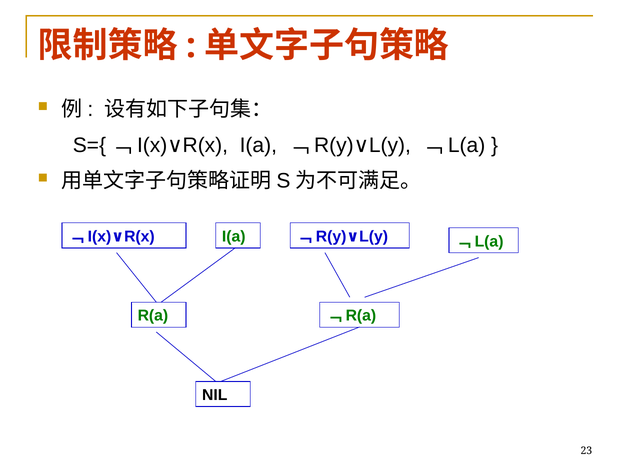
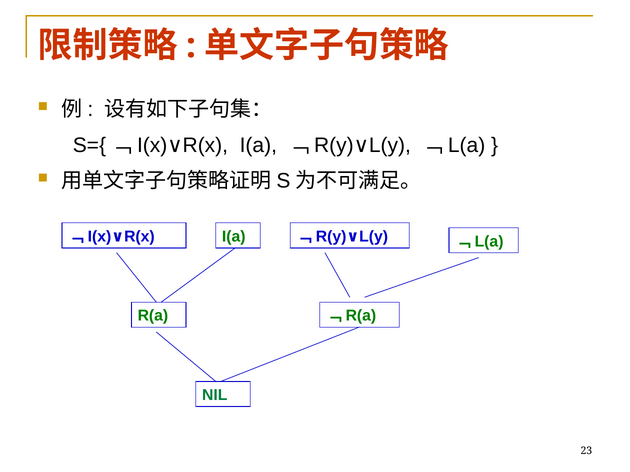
NIL colour: black -> green
